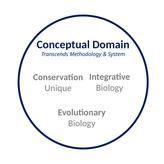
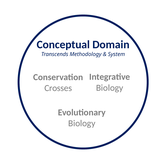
Unique: Unique -> Crosses
